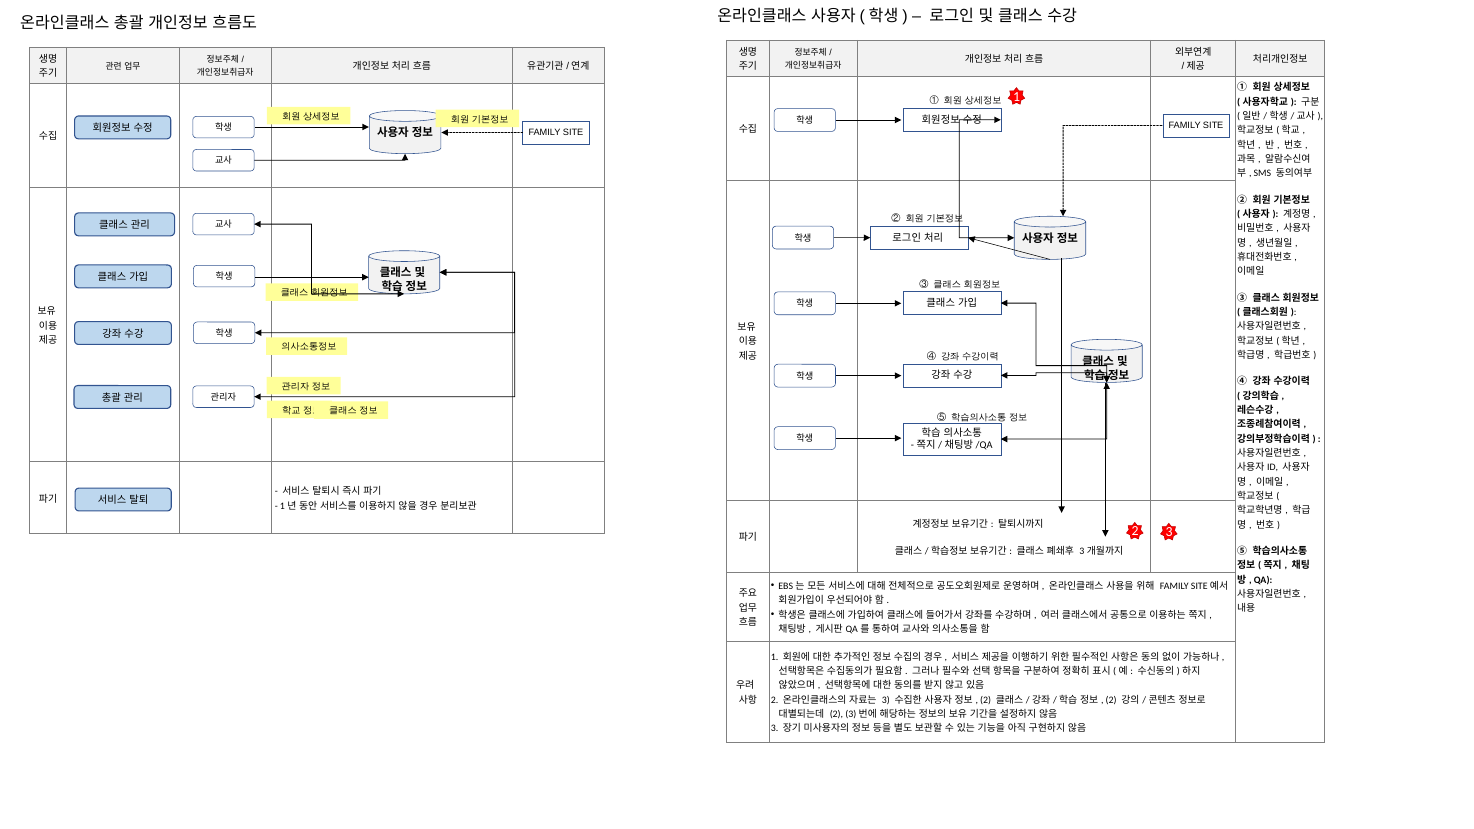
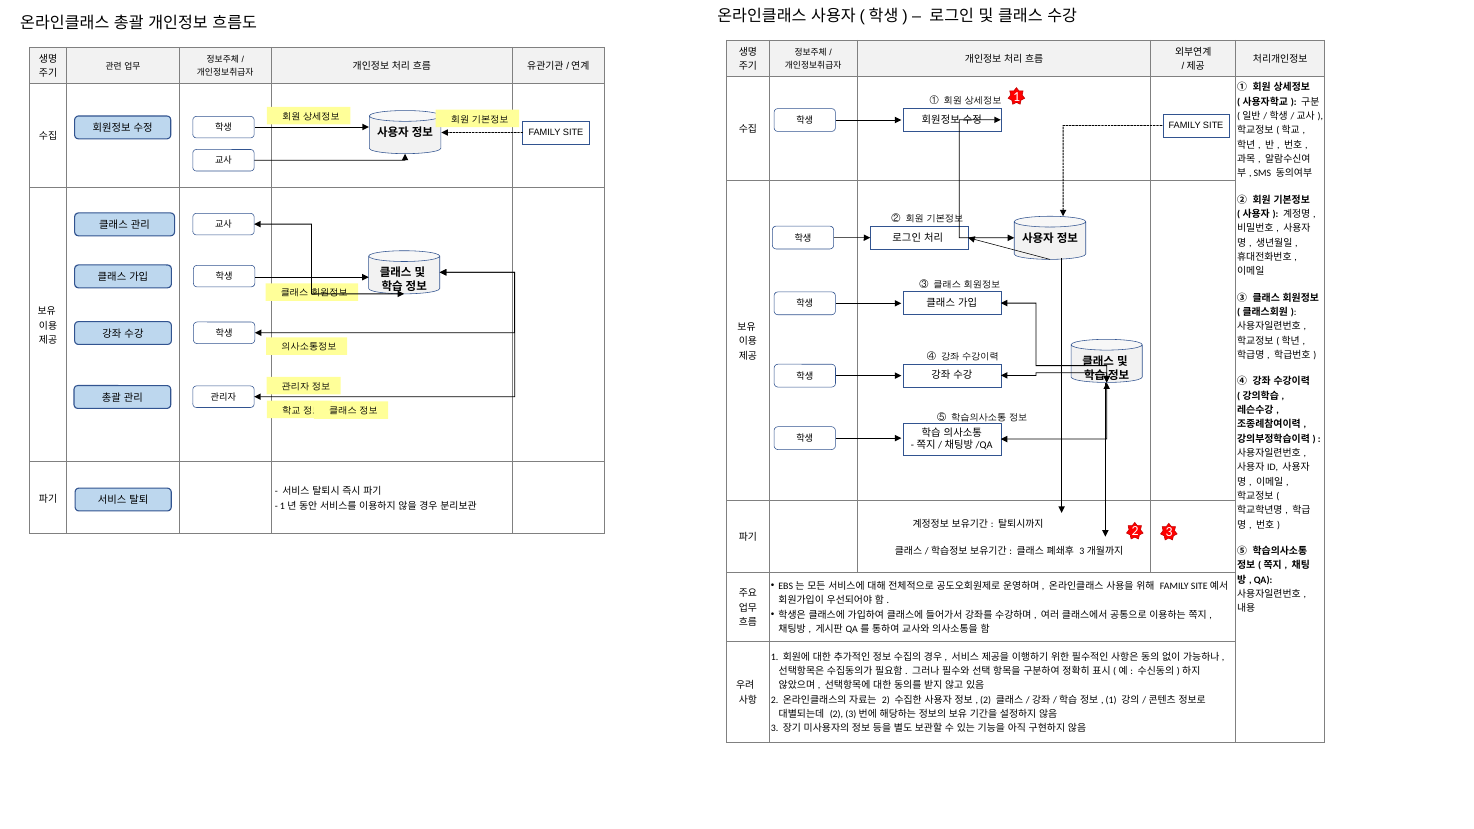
3 at (886, 700): 3 -> 2
2 at (1111, 700): 2 -> 1
